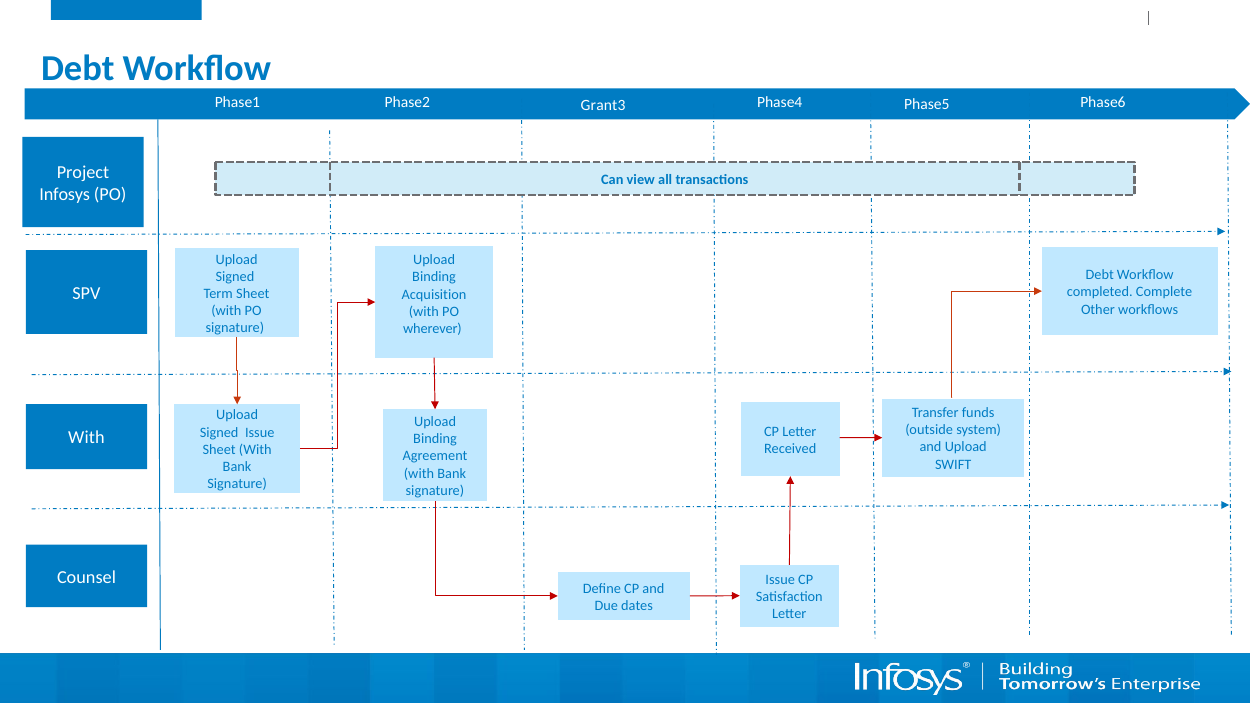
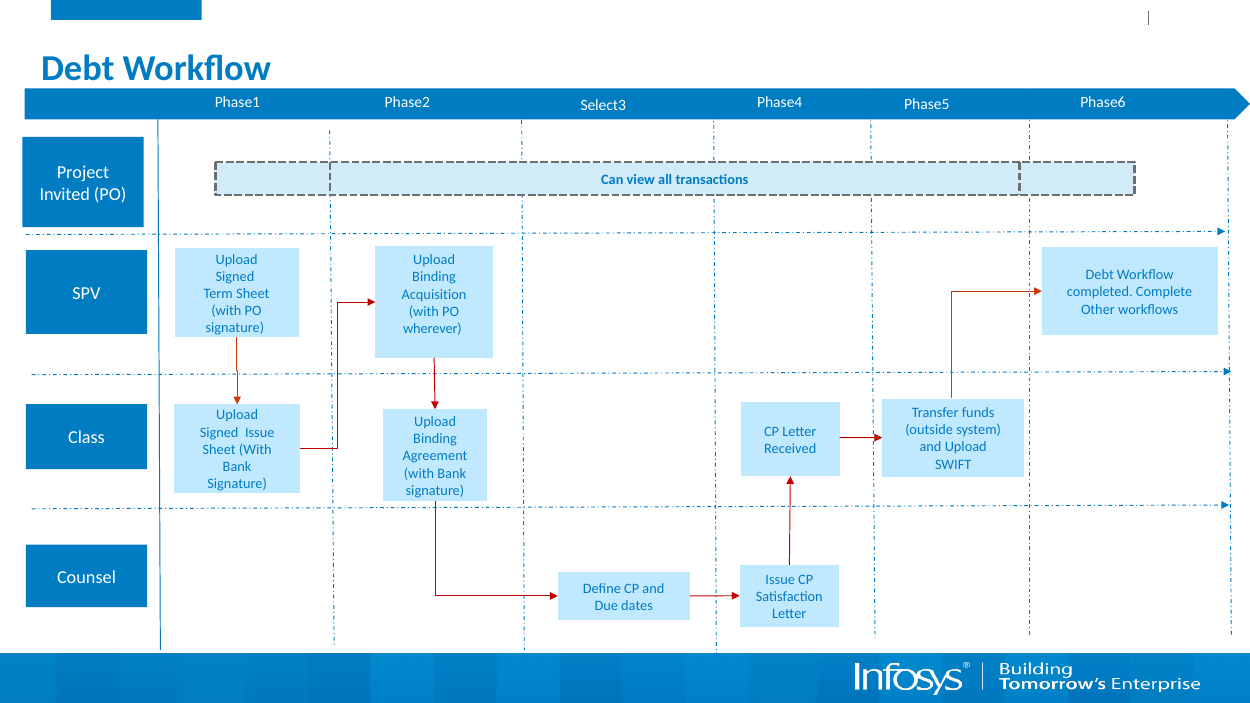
Grant3: Grant3 -> Select3
Infosys: Infosys -> Invited
With at (86, 438): With -> Class
